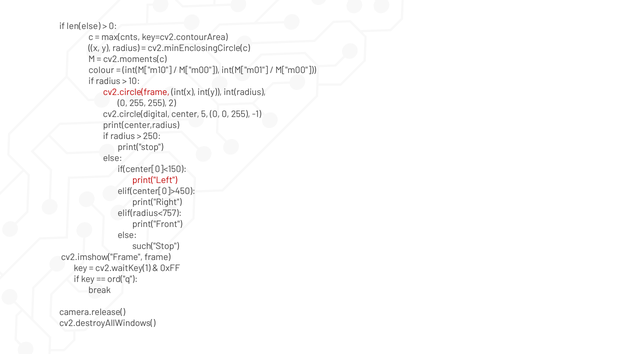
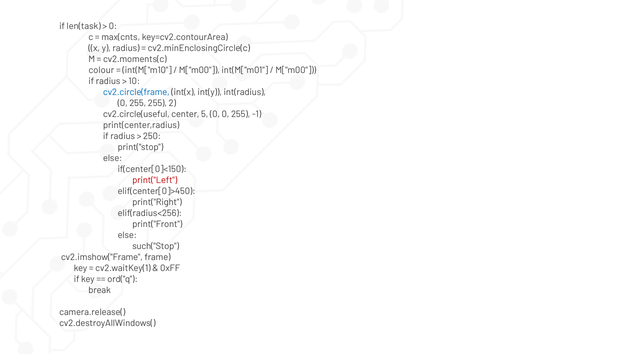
len(else: len(else -> len(task
cv2.circle(frame colour: red -> blue
cv2.circle(digital: cv2.circle(digital -> cv2.circle(useful
elif(radius<757: elif(radius<757 -> elif(radius<256
